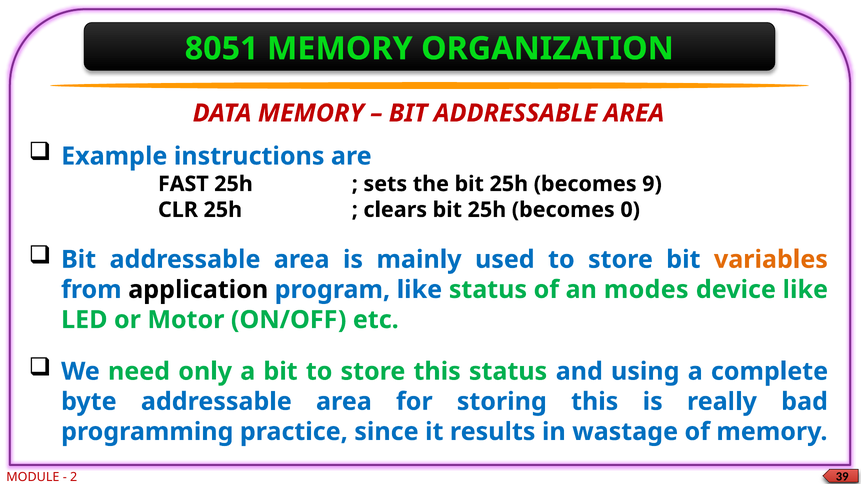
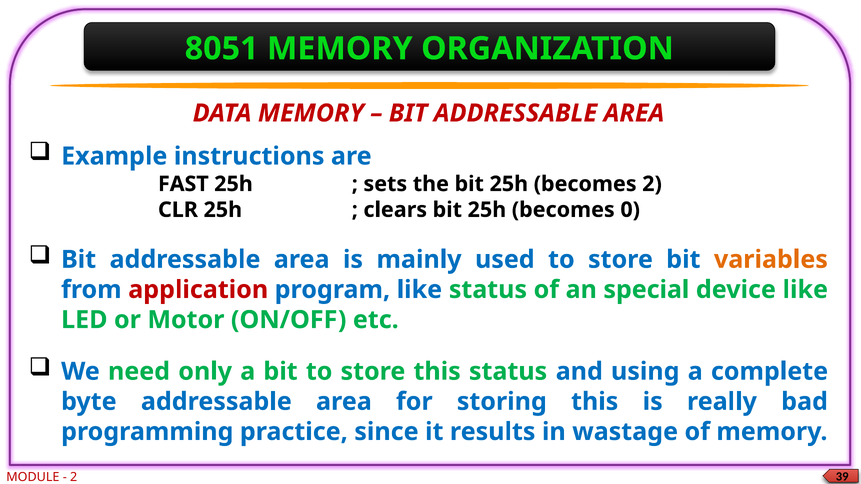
becomes 9: 9 -> 2
application colour: black -> red
modes: modes -> special
